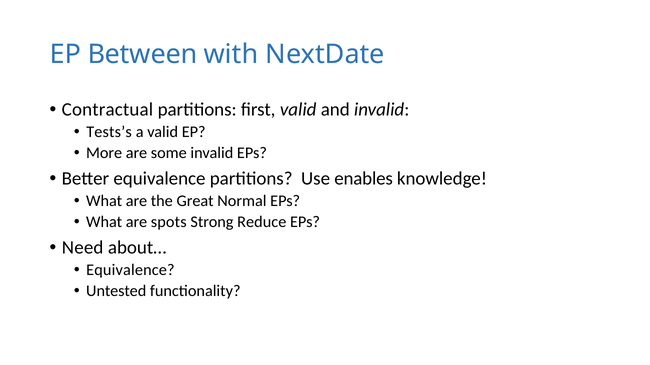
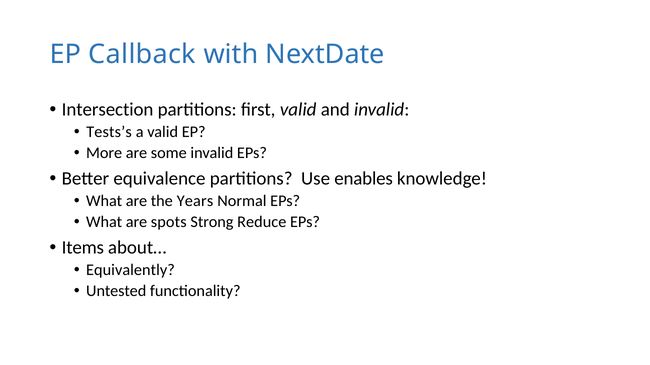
Between: Between -> Callback
Contractual: Contractual -> Intersection
Great: Great -> Years
Need: Need -> Items
Equivalence at (130, 270): Equivalence -> Equivalently
